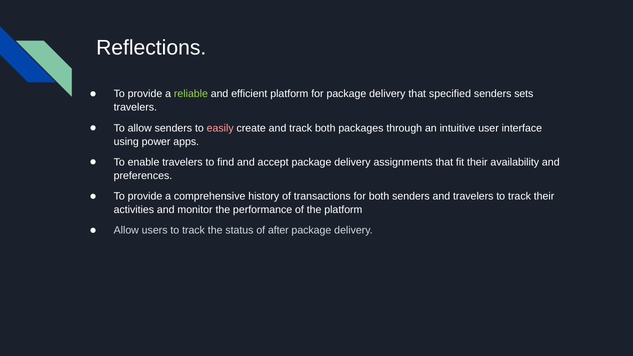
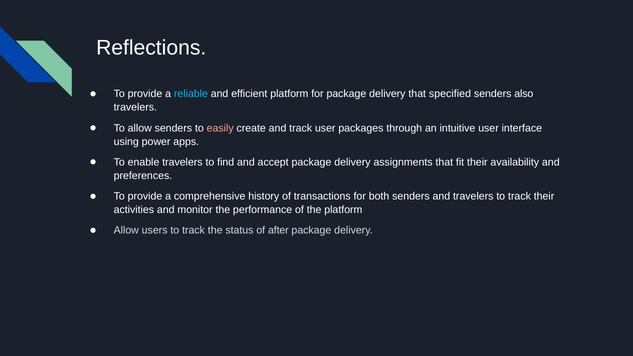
reliable colour: light green -> light blue
sets: sets -> also
track both: both -> user
